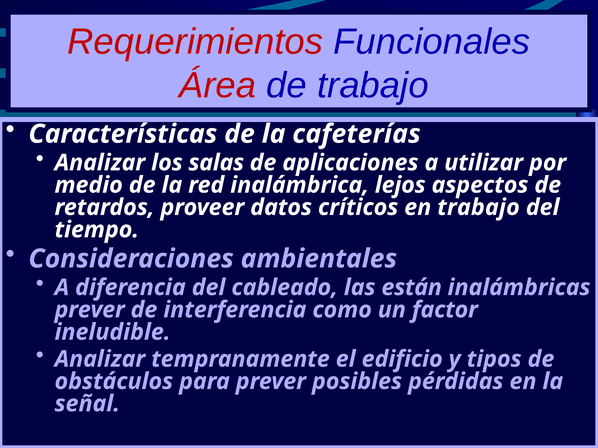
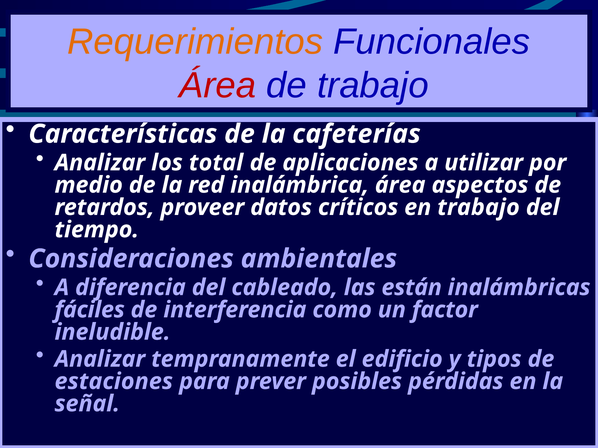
Requerimientos colour: red -> orange
salas: salas -> total
inalámbrica lejos: lejos -> área
prever at (90, 310): prever -> fáciles
obstáculos: obstáculos -> estaciones
